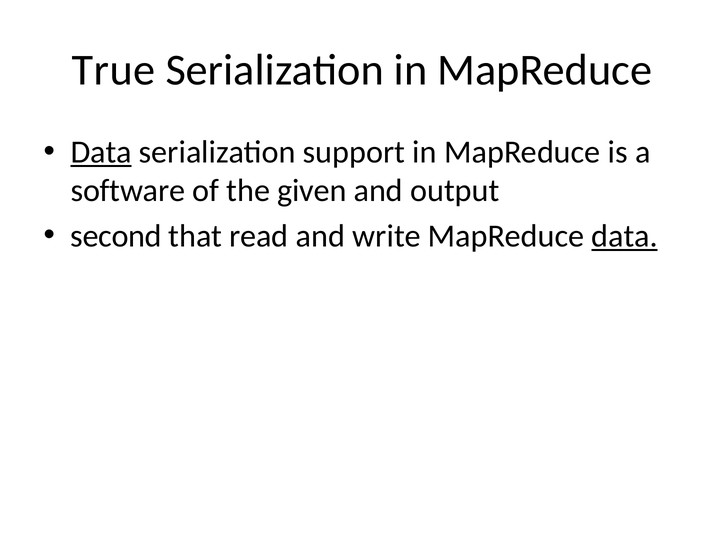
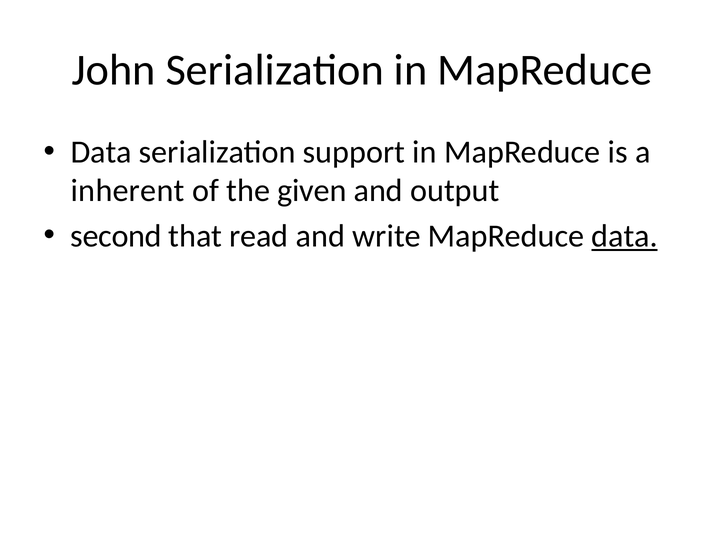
True: True -> John
Data at (101, 152) underline: present -> none
software: software -> inherent
